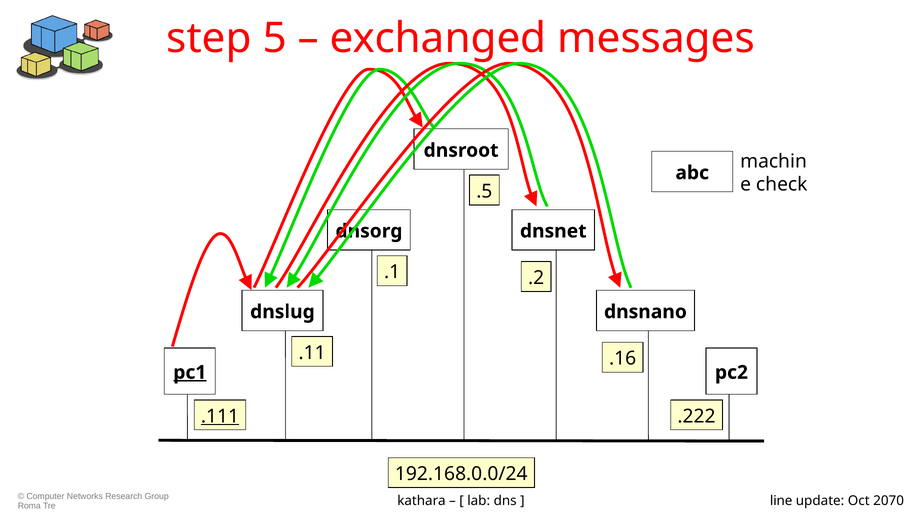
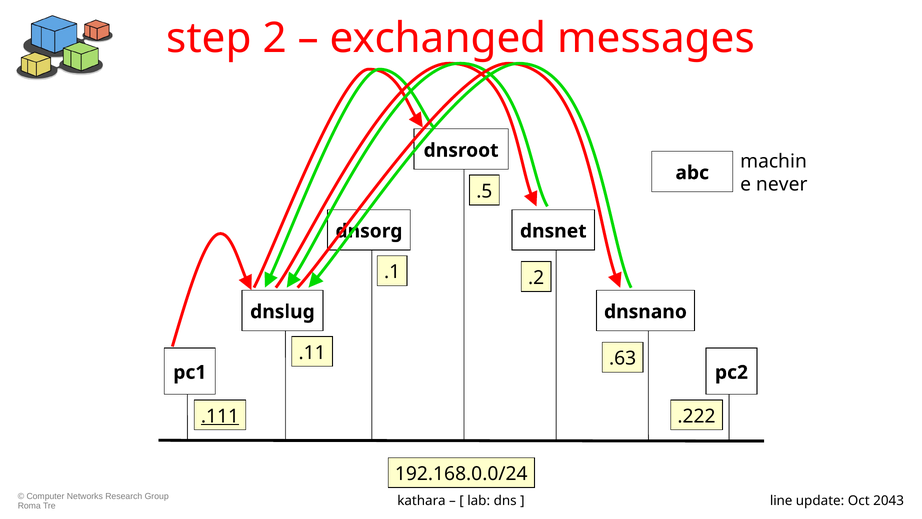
5: 5 -> 2
check: check -> never
.16: .16 -> .63
pc1 underline: present -> none
2070: 2070 -> 2043
